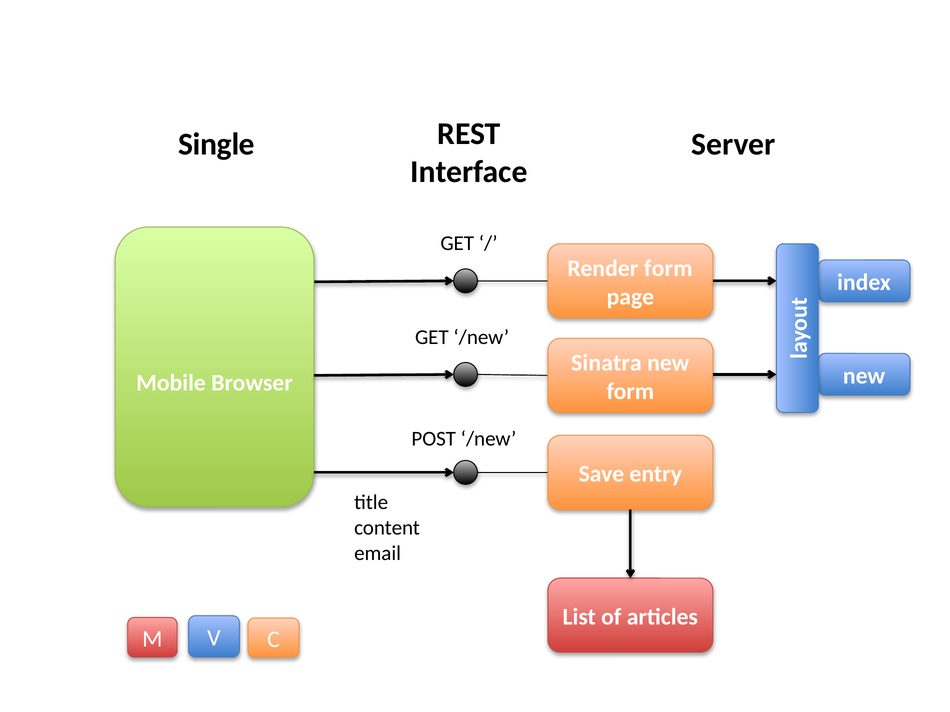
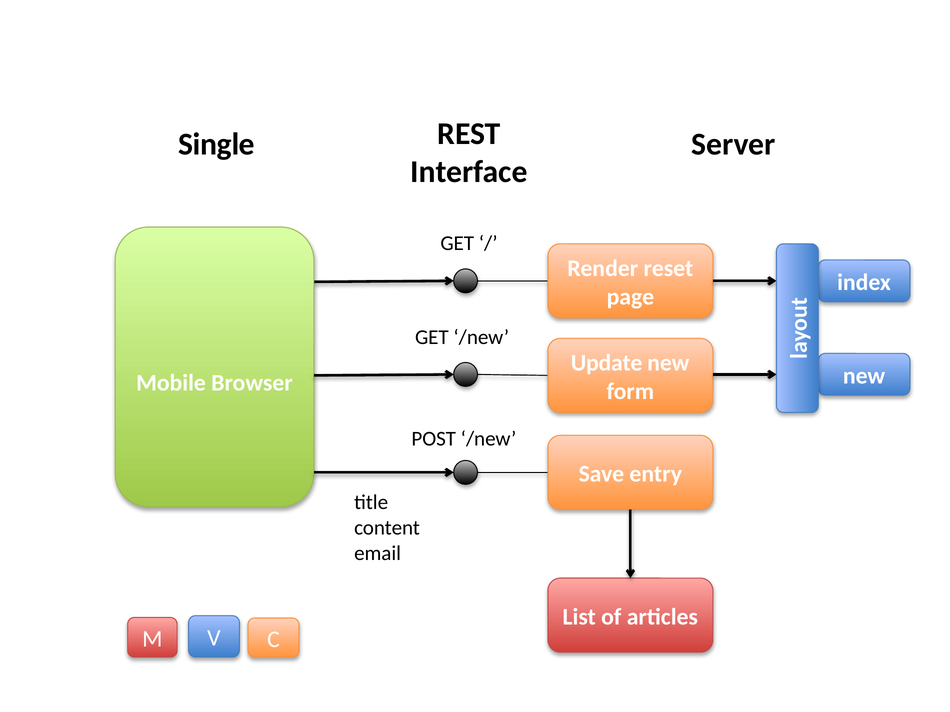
Render form: form -> reset
Sinatra: Sinatra -> Update
